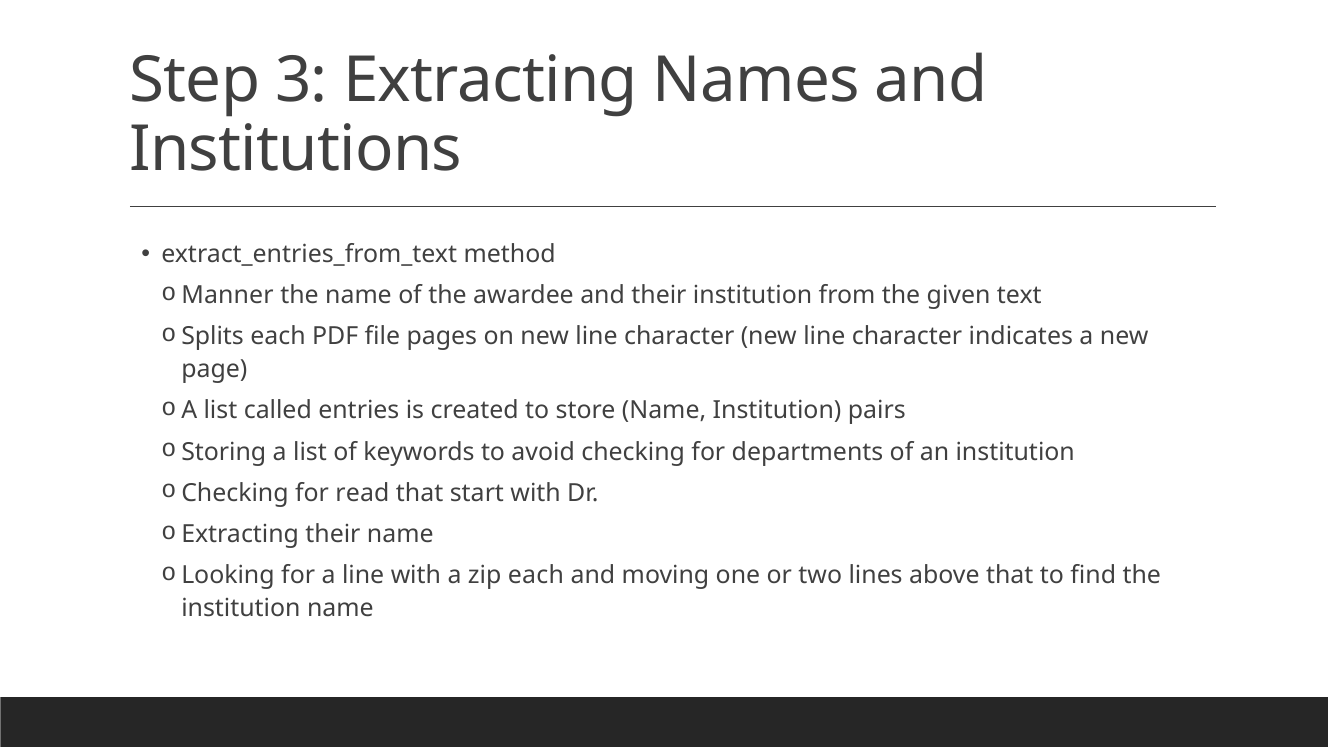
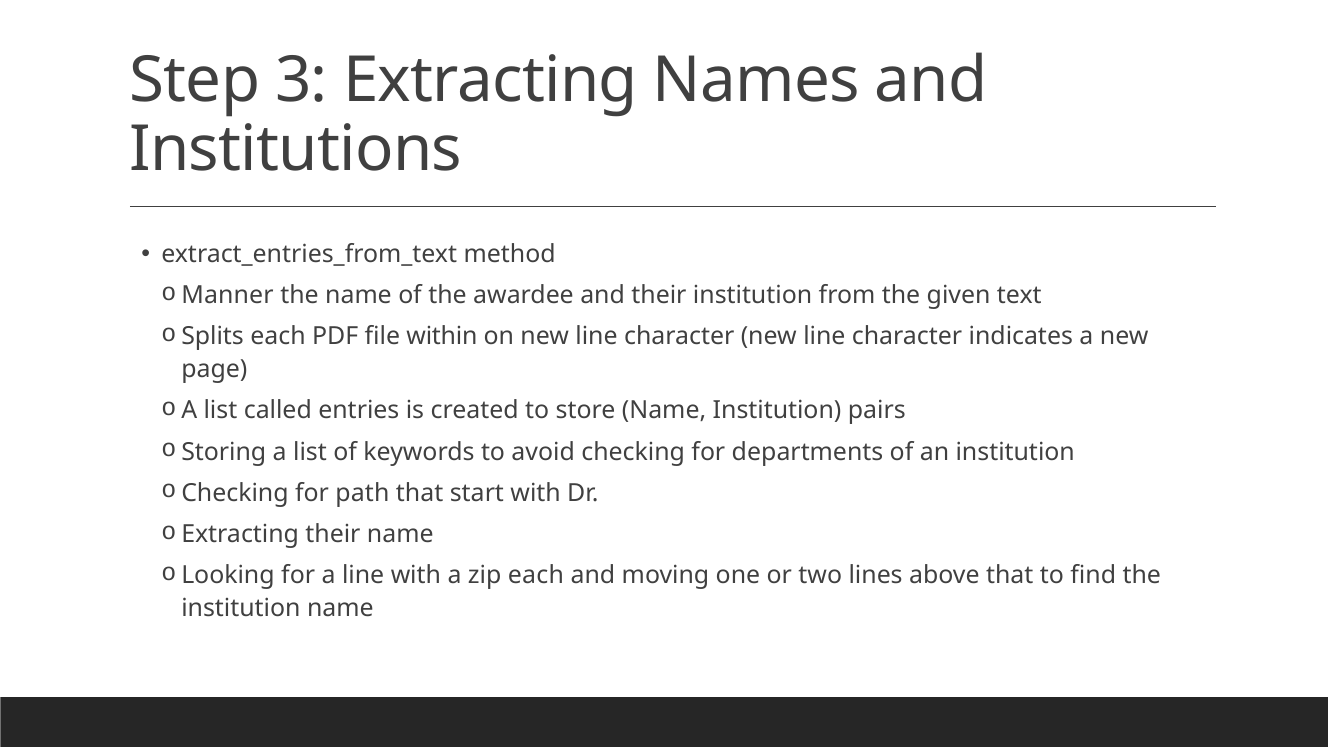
pages: pages -> within
read: read -> path
